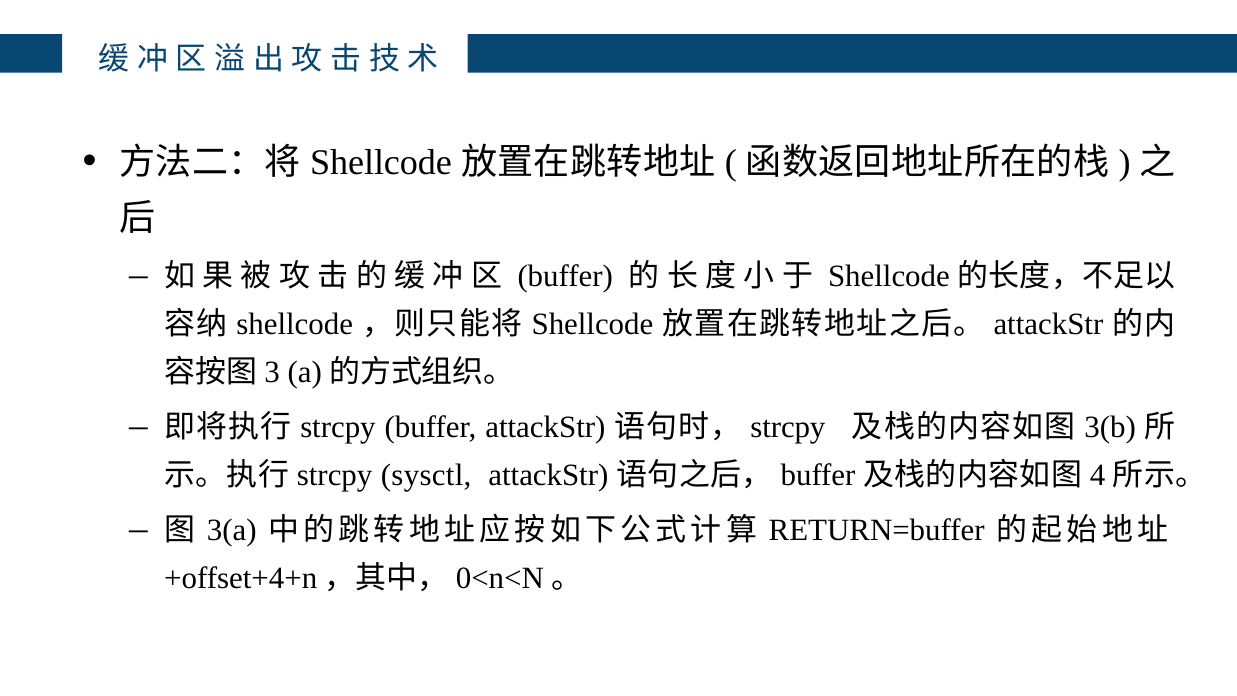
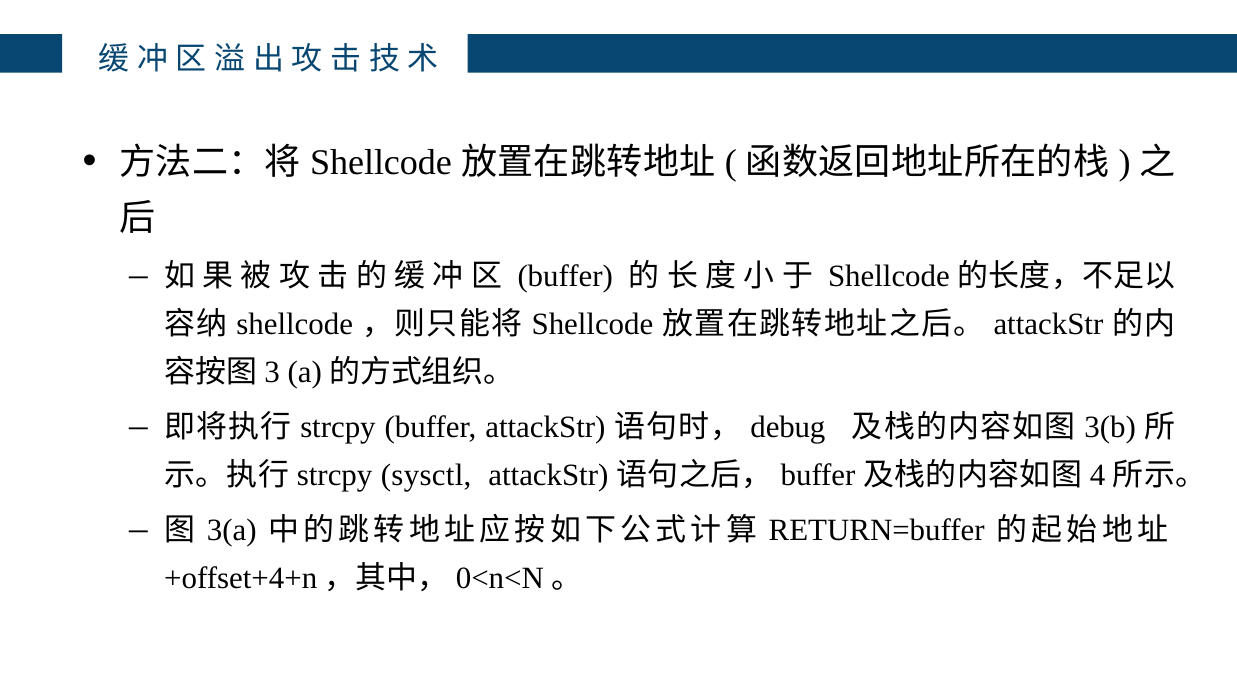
strcpy at (788, 427): strcpy -> debug
